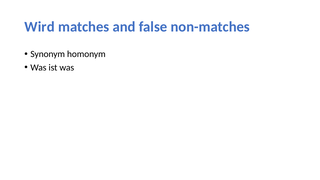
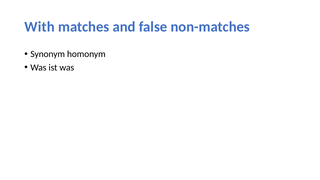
Wird: Wird -> With
